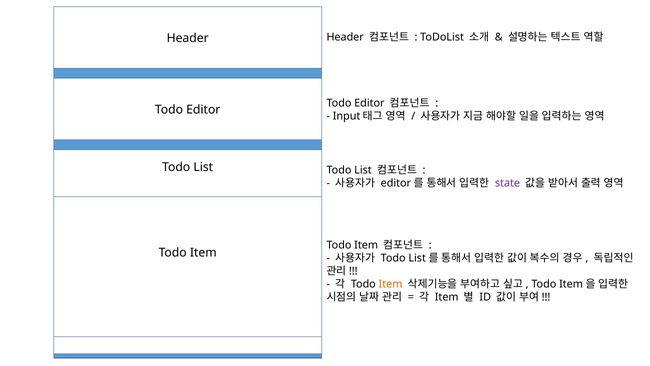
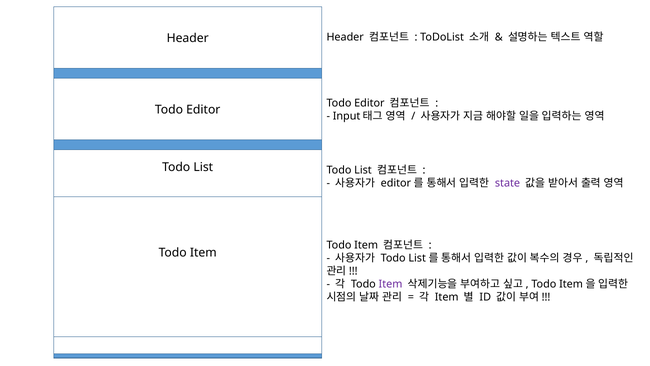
Item at (390, 284) colour: orange -> purple
